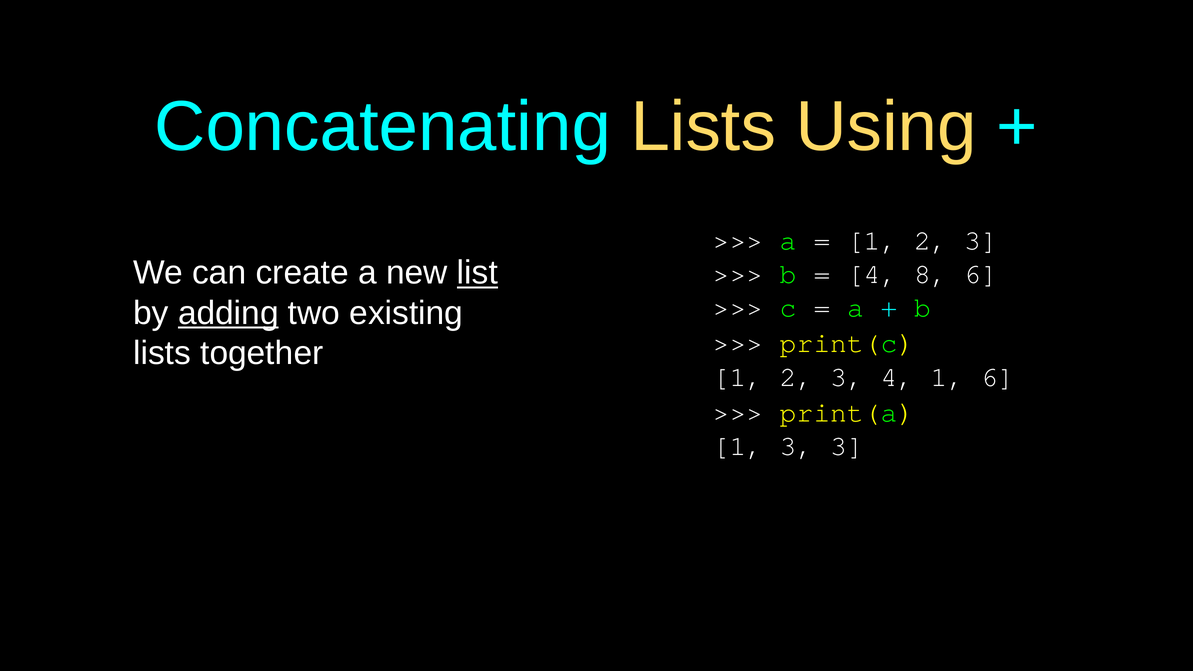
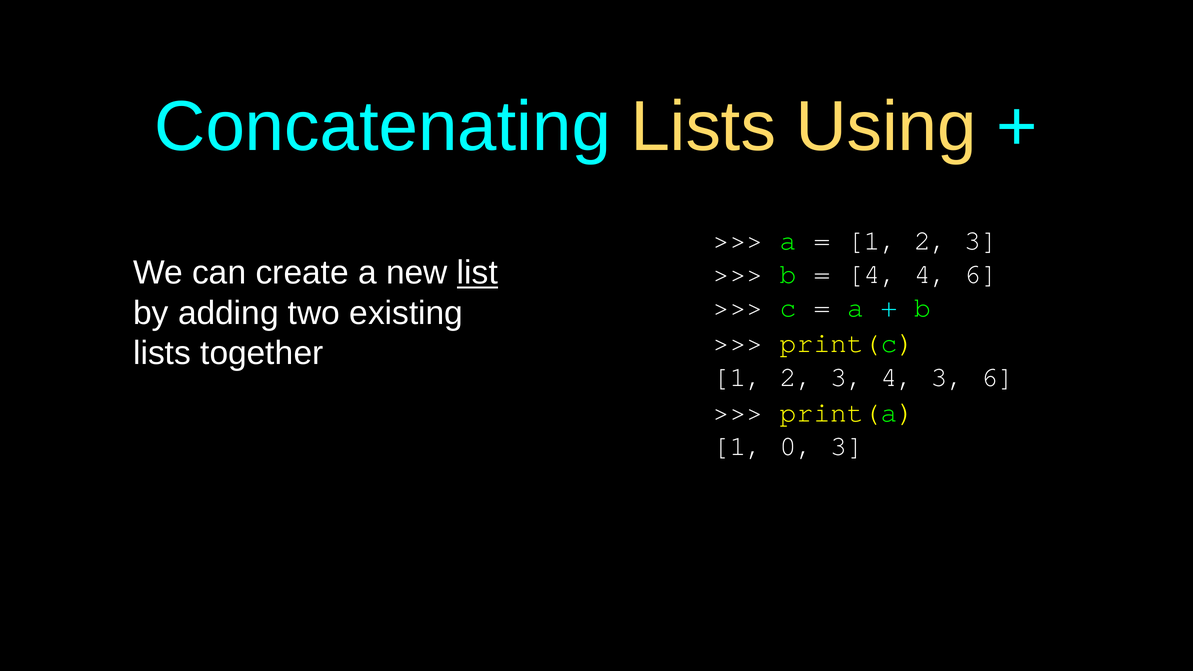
4 8: 8 -> 4
adding underline: present -> none
4 1: 1 -> 3
1 3: 3 -> 0
